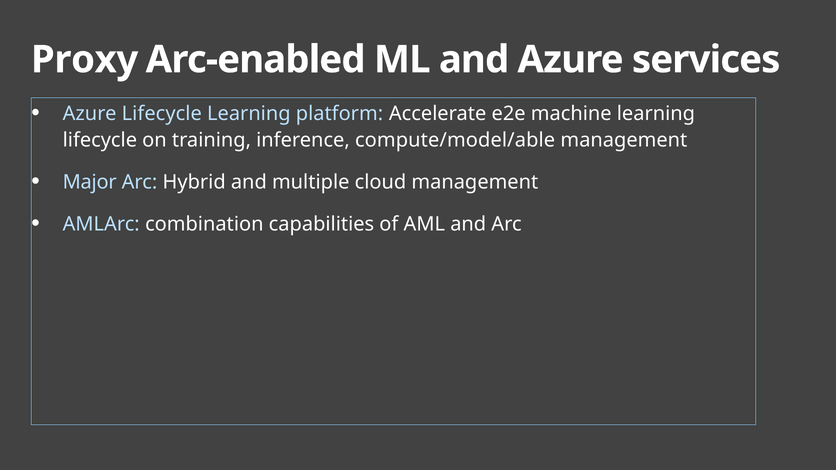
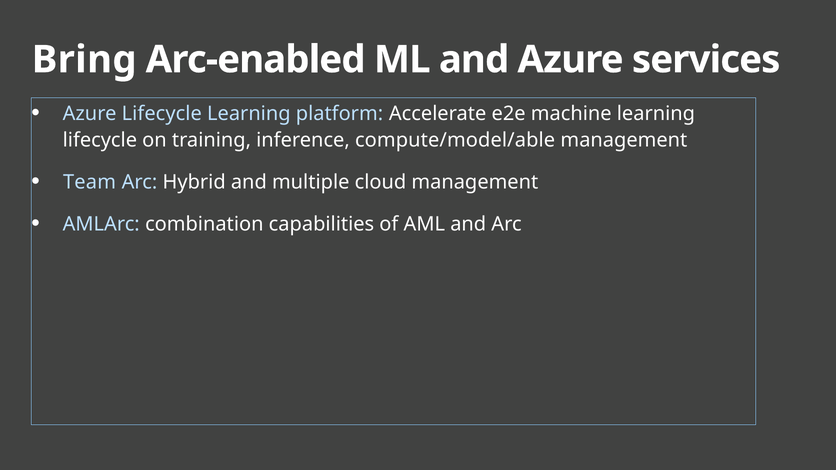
Proxy: Proxy -> Bring
Major: Major -> Team
